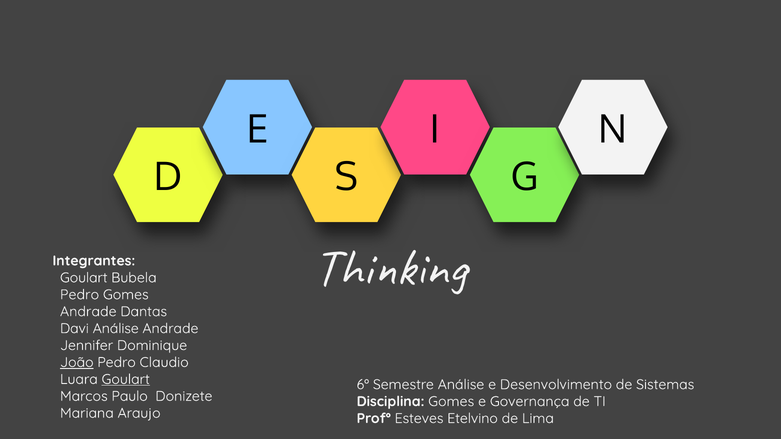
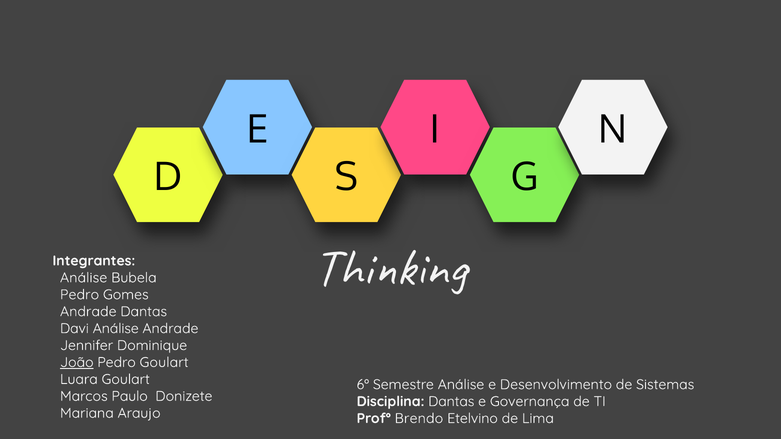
Goulart at (84, 278): Goulart -> Análise
Pedro Claudio: Claudio -> Goulart
Goulart at (126, 380) underline: present -> none
Disciplina Gomes: Gomes -> Dantas
Esteves: Esteves -> Brendo
